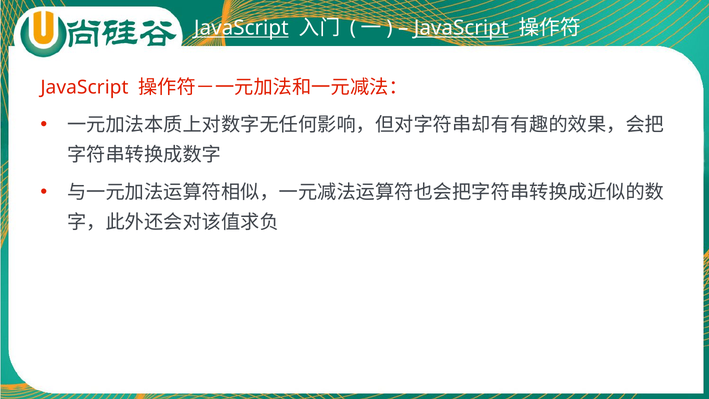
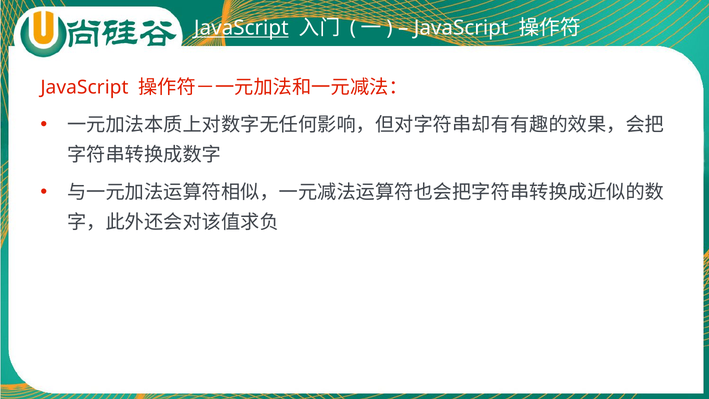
JavaScript at (461, 28) underline: present -> none
